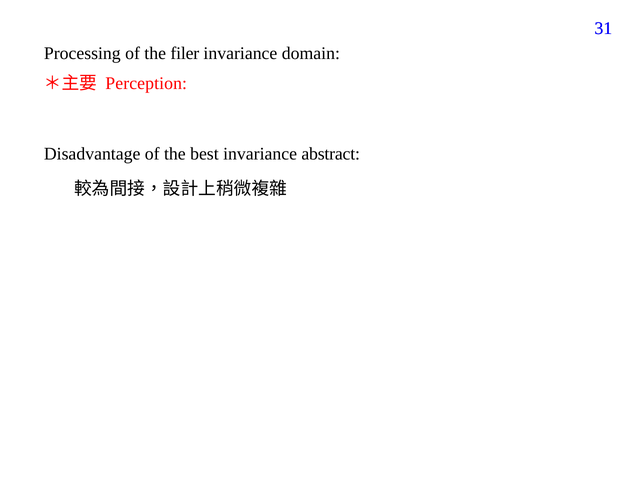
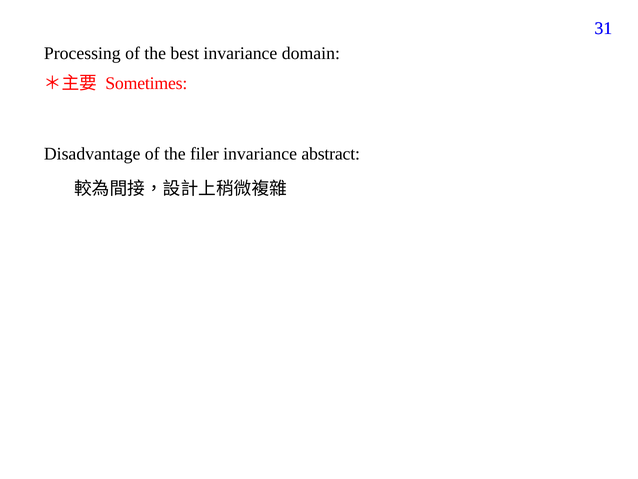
filer: filer -> best
Perception: Perception -> Sometimes
best: best -> filer
